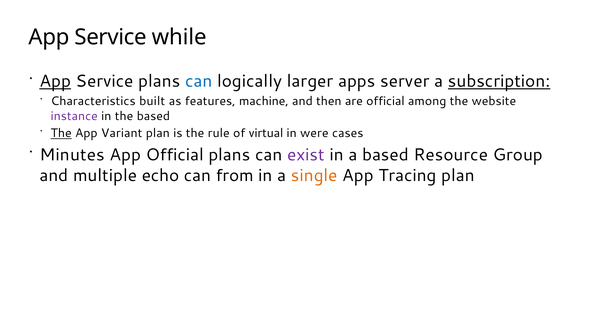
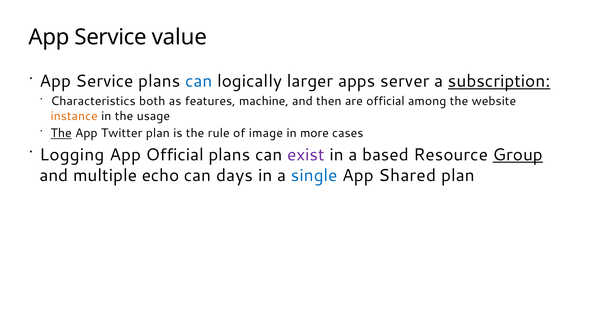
while: while -> value
App at (55, 81) underline: present -> none
built: built -> both
instance colour: purple -> orange
the based: based -> usage
Variant: Variant -> Twitter
virtual: virtual -> image
were: were -> more
Minutes: Minutes -> Logging
Group underline: none -> present
from: from -> days
single colour: orange -> blue
Tracing: Tracing -> Shared
